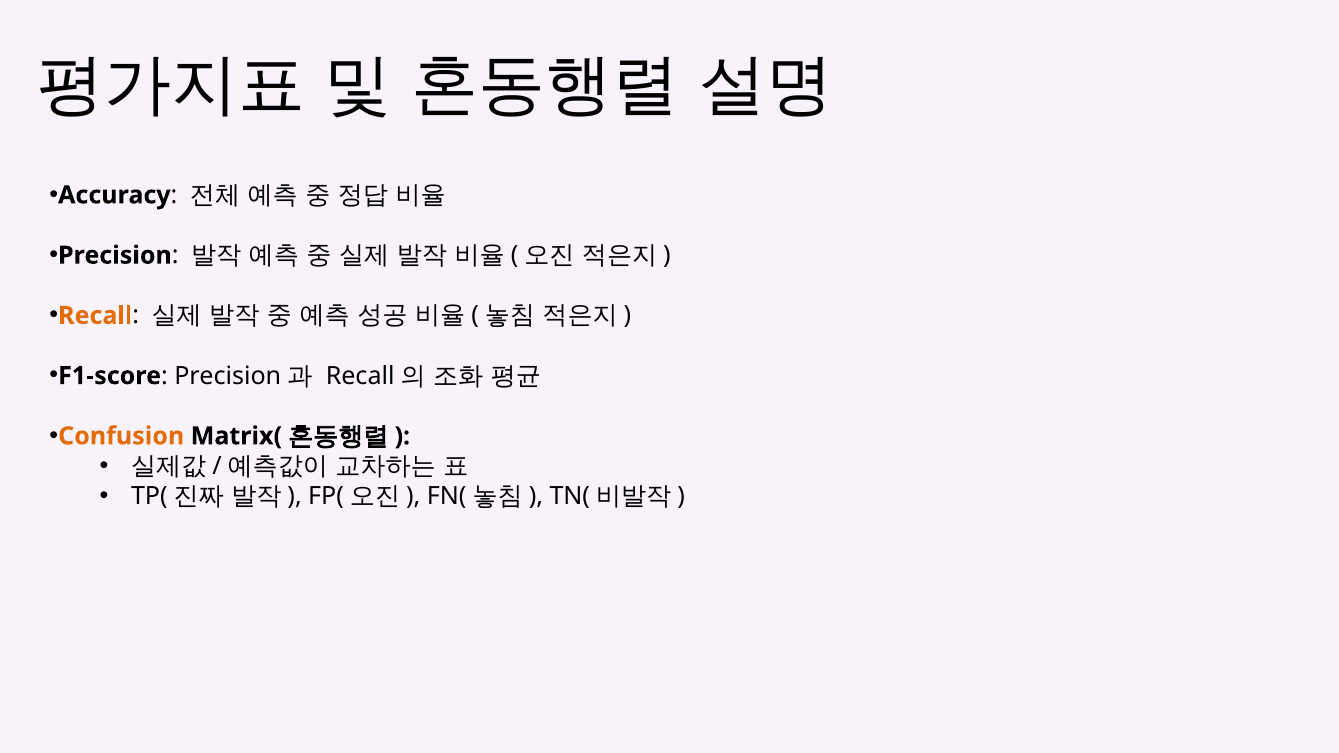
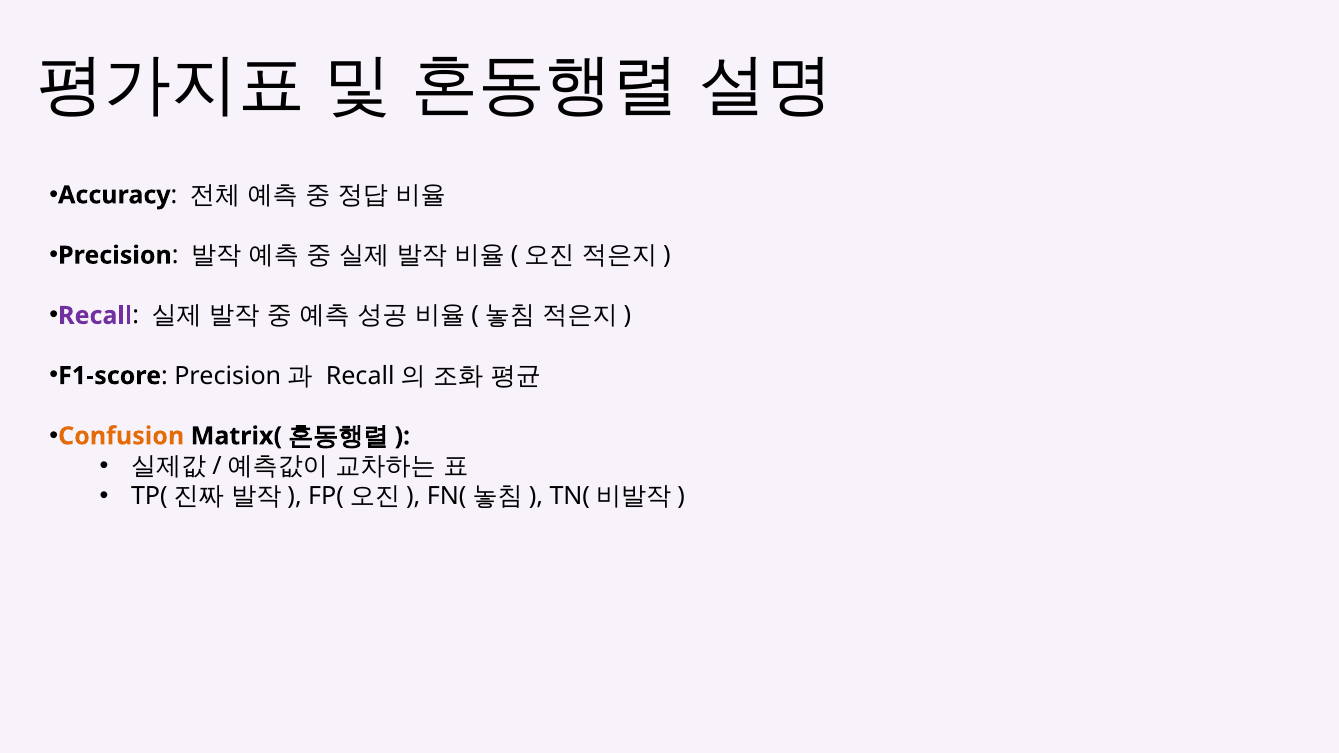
Recall colour: orange -> purple
